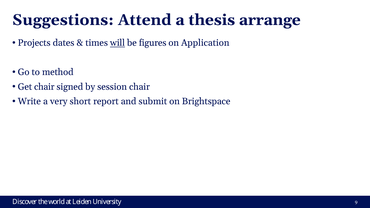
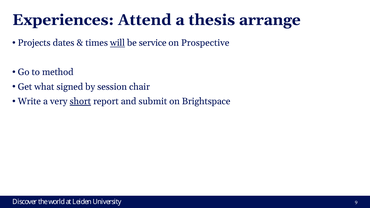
Suggestions: Suggestions -> Experiences
figures: figures -> service
Application: Application -> Prospective
Get chair: chair -> what
short underline: none -> present
